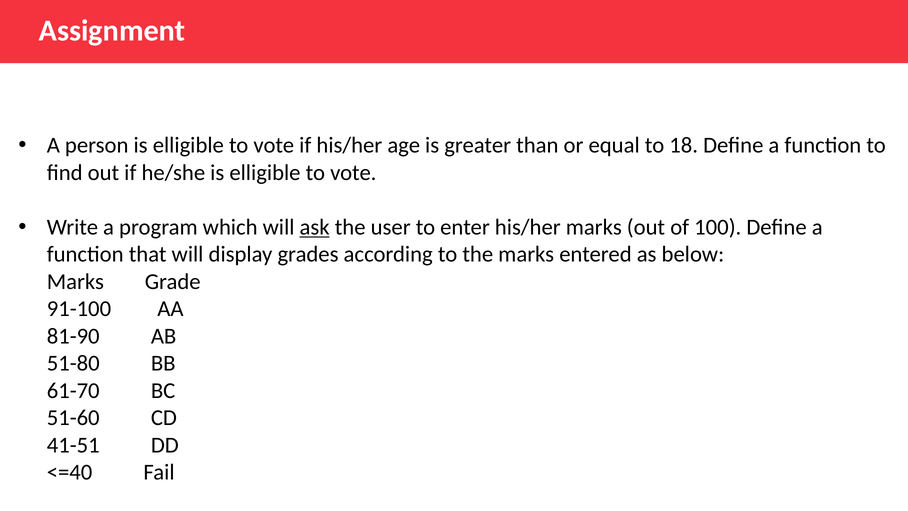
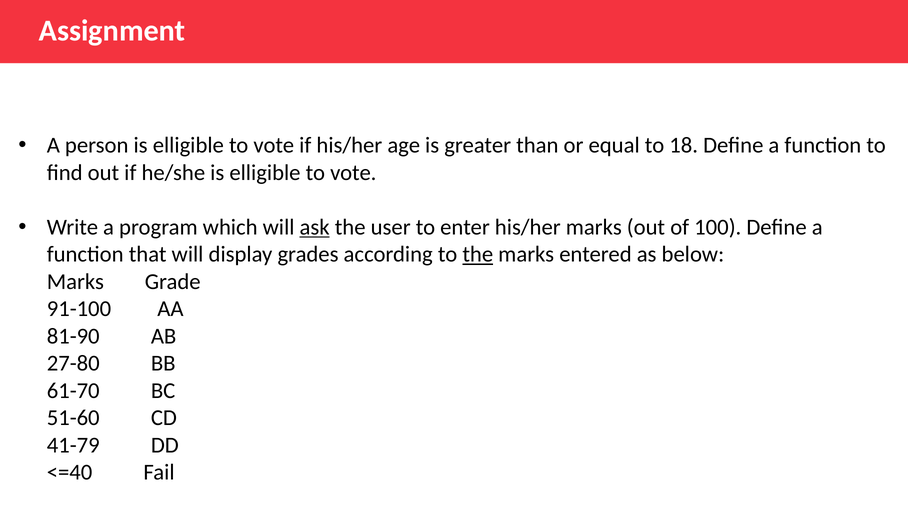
the at (478, 254) underline: none -> present
51-80: 51-80 -> 27-80
41-51: 41-51 -> 41-79
